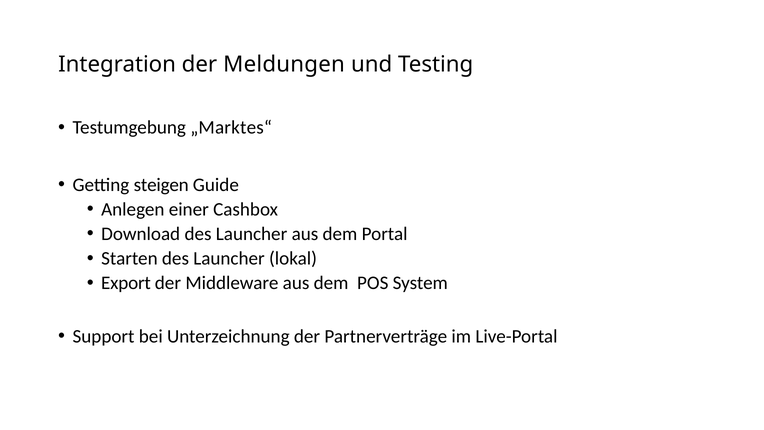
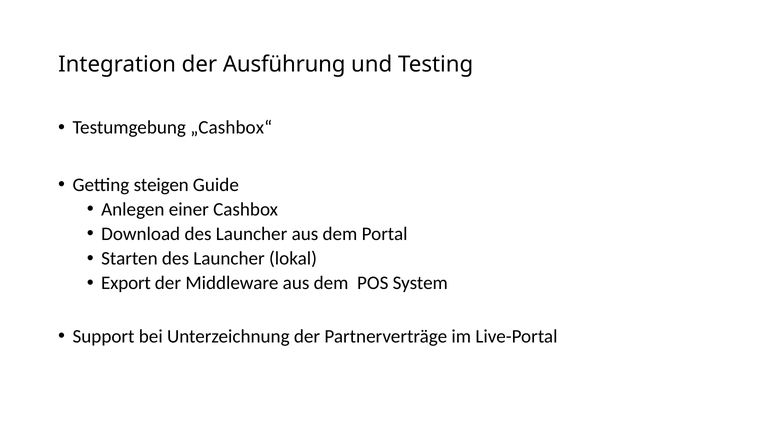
Meldungen: Meldungen -> Ausführung
„Marktes“: „Marktes“ -> „Cashbox“
